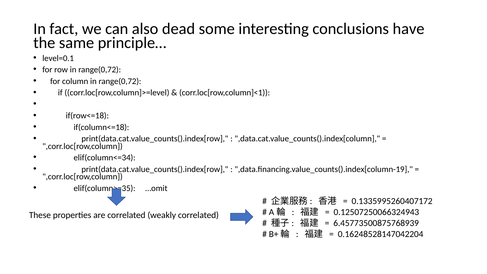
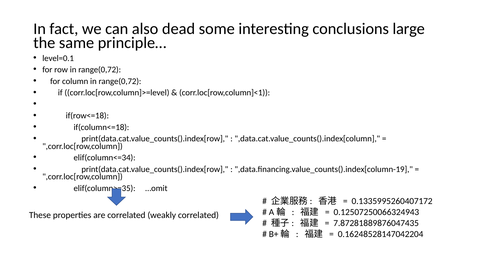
have: have -> large
6.45773500875768939: 6.45773500875768939 -> 7.87281889876047435
